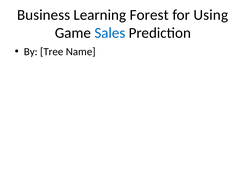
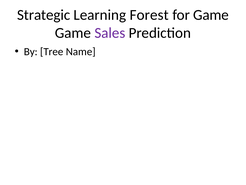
Business: Business -> Strategic
for Using: Using -> Game
Sales colour: blue -> purple
